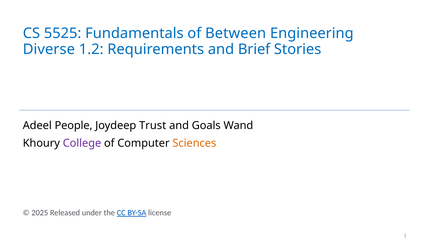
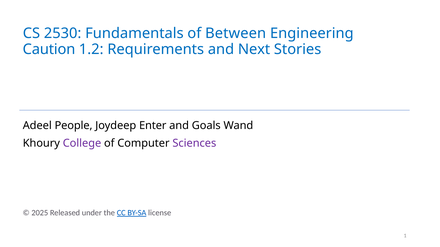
5525: 5525 -> 2530
Diverse: Diverse -> Caution
Brief: Brief -> Next
Trust: Trust -> Enter
Sciences colour: orange -> purple
